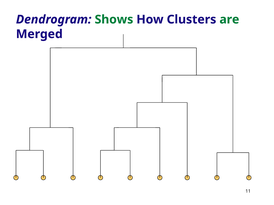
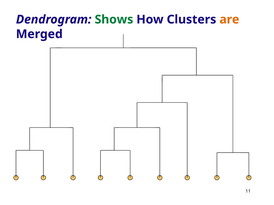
are colour: green -> orange
